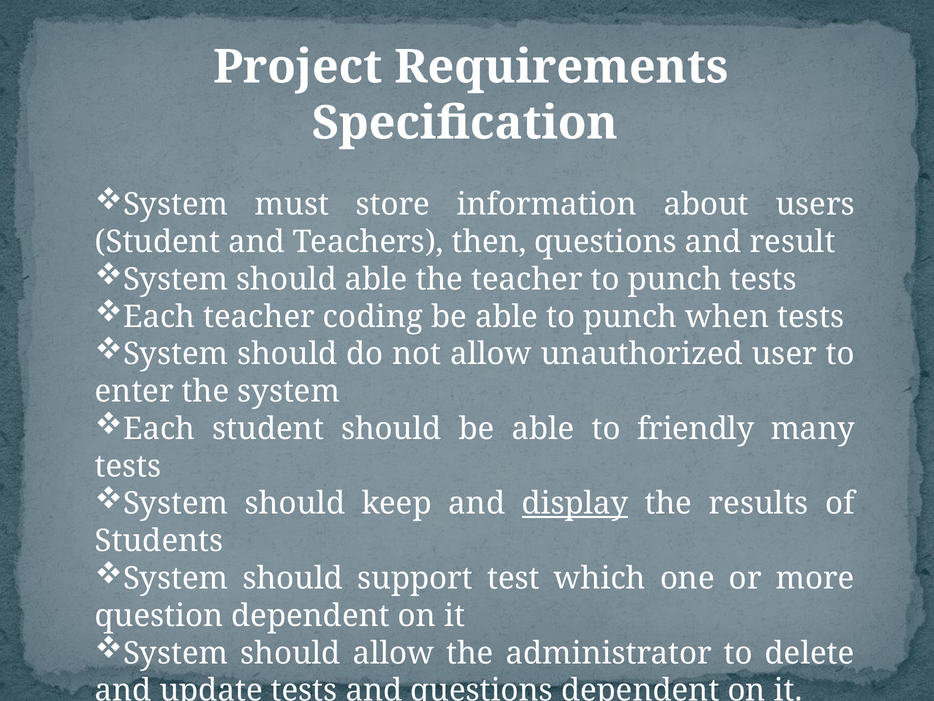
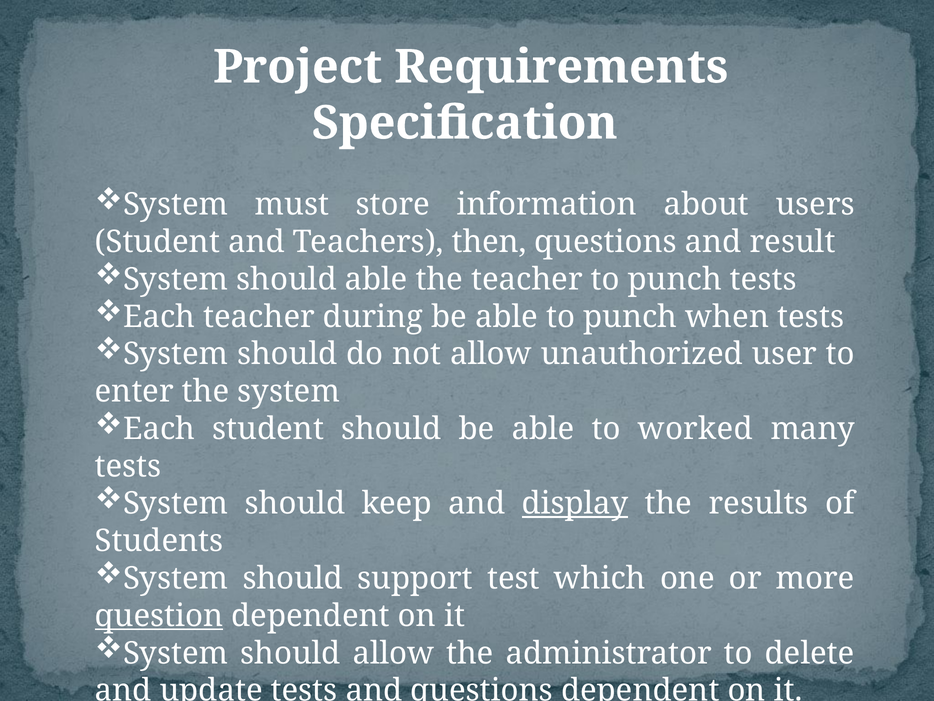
coding: coding -> during
friendly: friendly -> worked
question underline: none -> present
